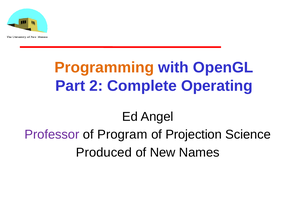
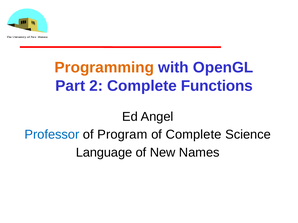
Operating: Operating -> Functions
Professor colour: purple -> blue
of Projection: Projection -> Complete
Produced: Produced -> Language
